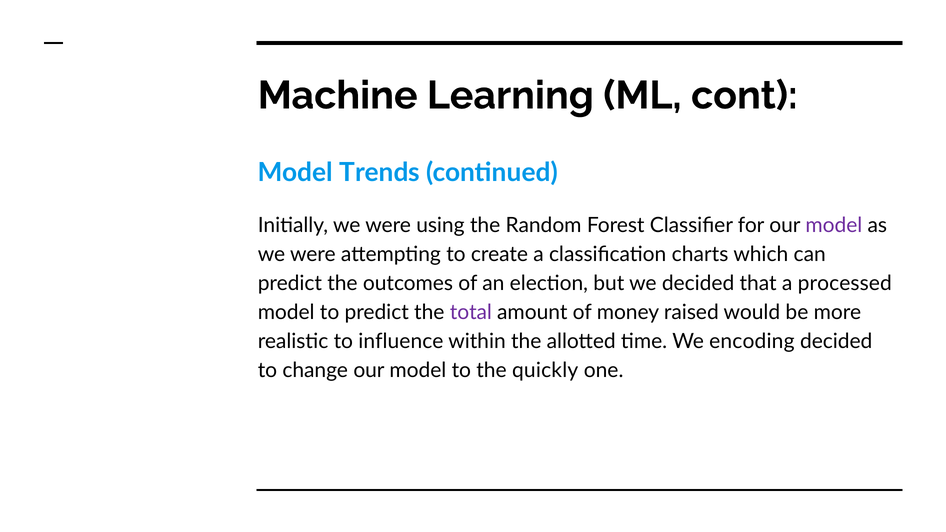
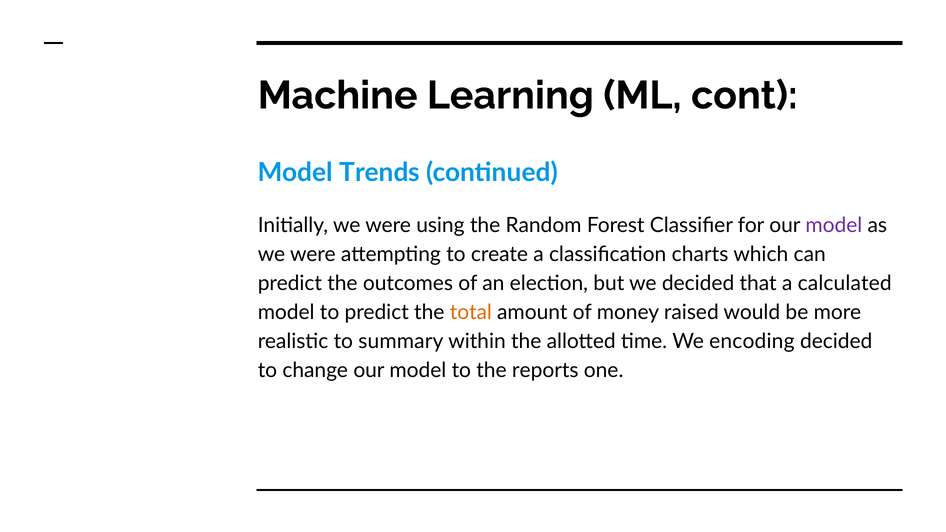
processed: processed -> calculated
total colour: purple -> orange
influence: influence -> summary
quickly: quickly -> reports
